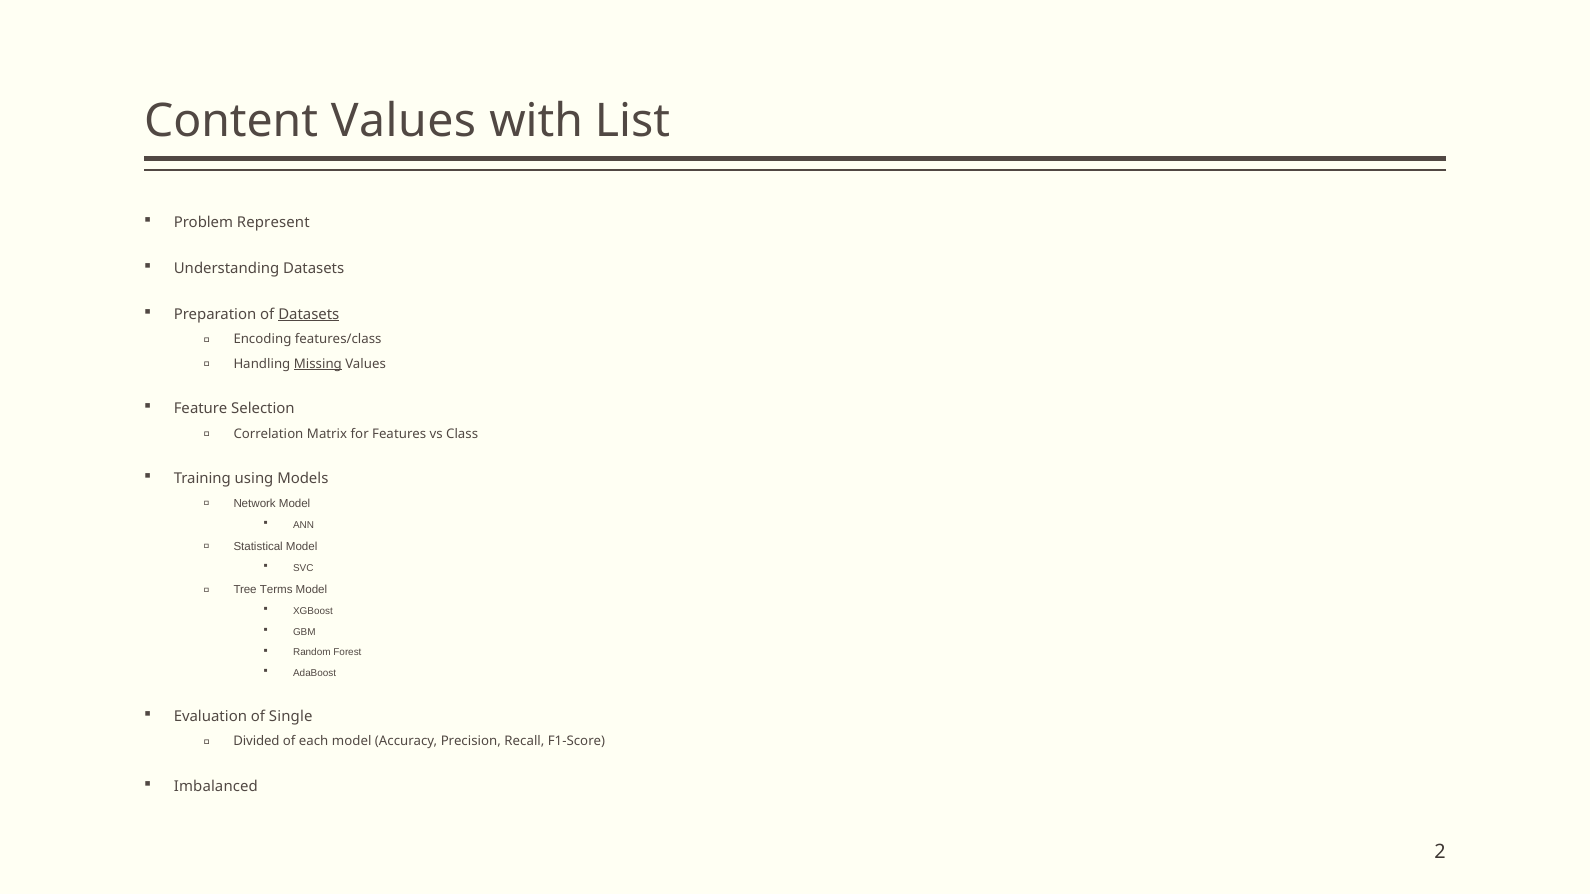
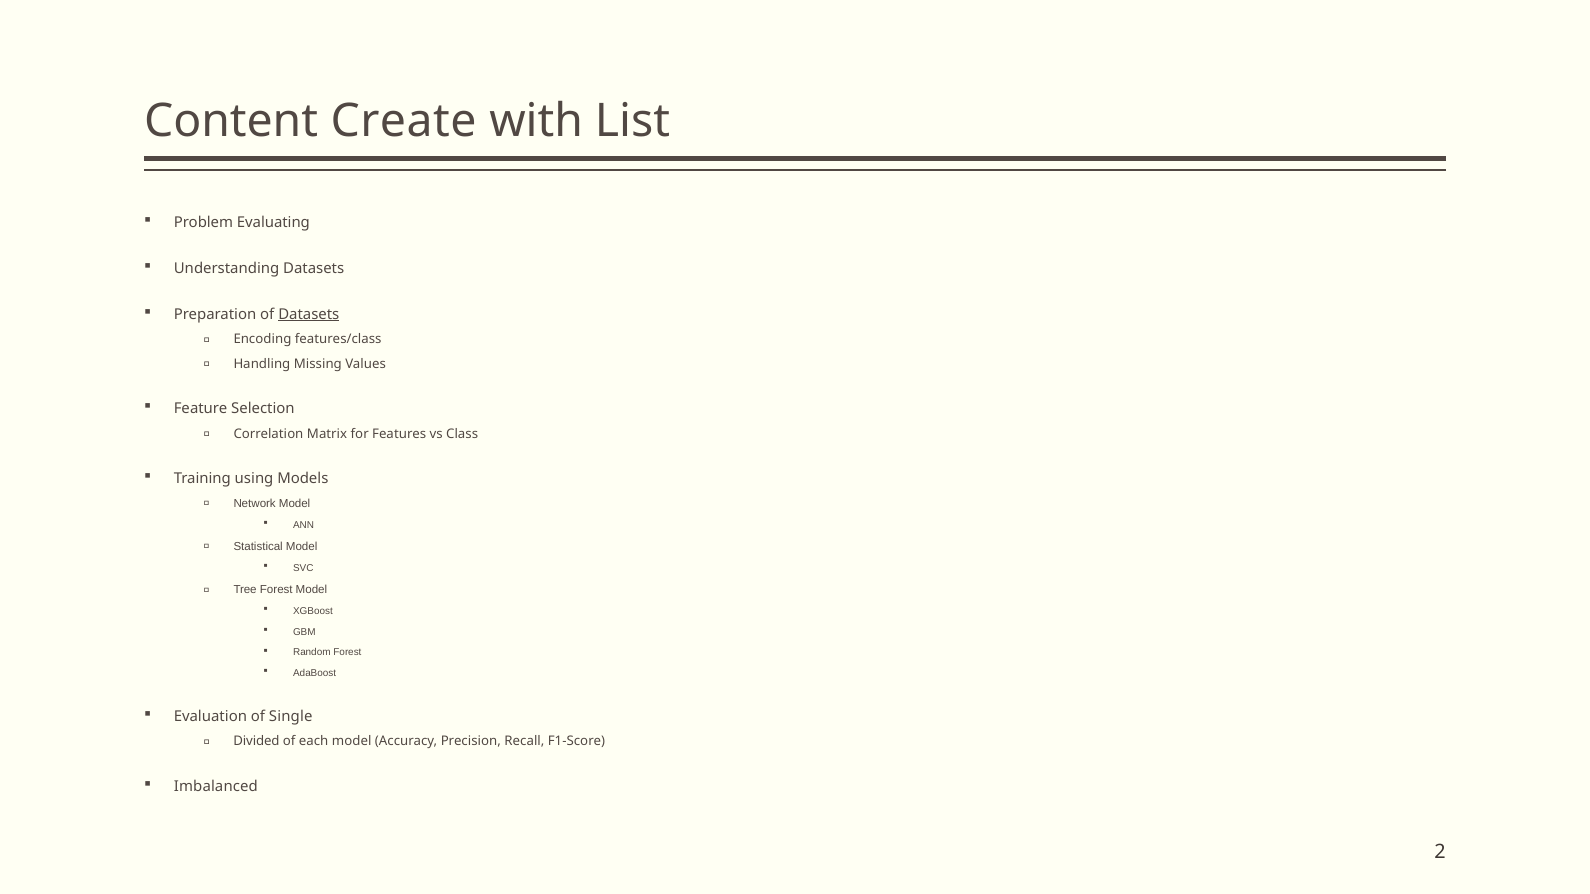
Content Values: Values -> Create
Represent: Represent -> Evaluating
Missing underline: present -> none
Tree Terms: Terms -> Forest
